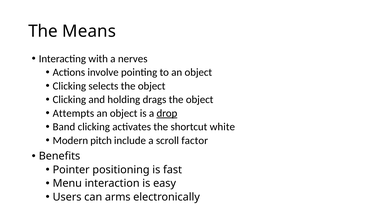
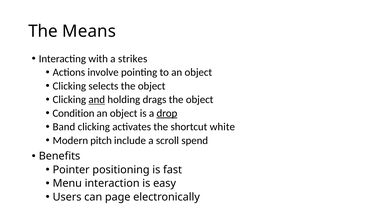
nerves: nerves -> strikes
and underline: none -> present
Attempts: Attempts -> Condition
factor: factor -> spend
arms: arms -> page
